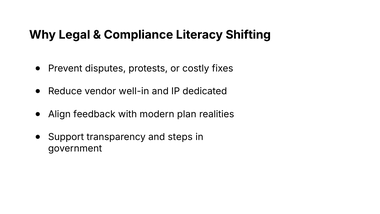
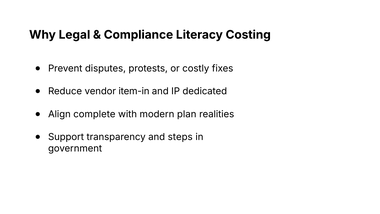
Shifting: Shifting -> Costing
well-in: well-in -> item-in
feedback: feedback -> complete
